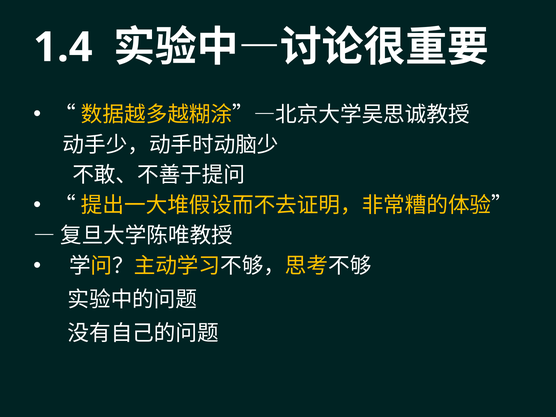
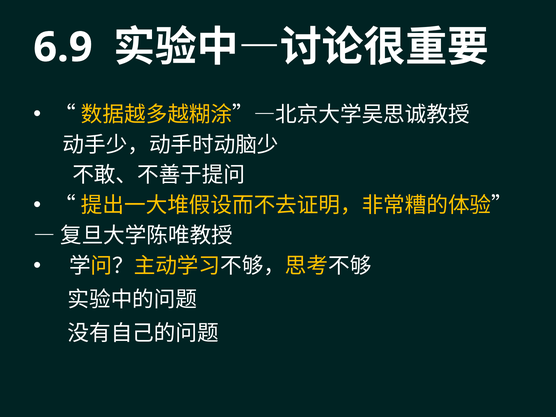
1.4: 1.4 -> 6.9
